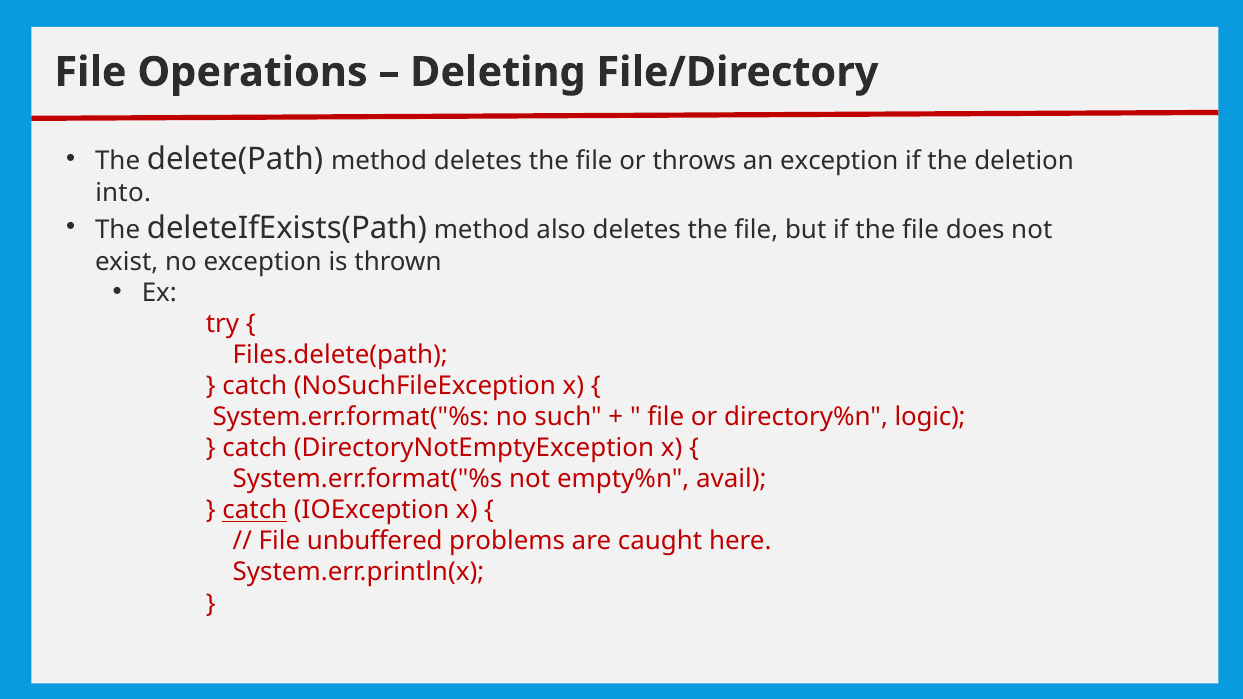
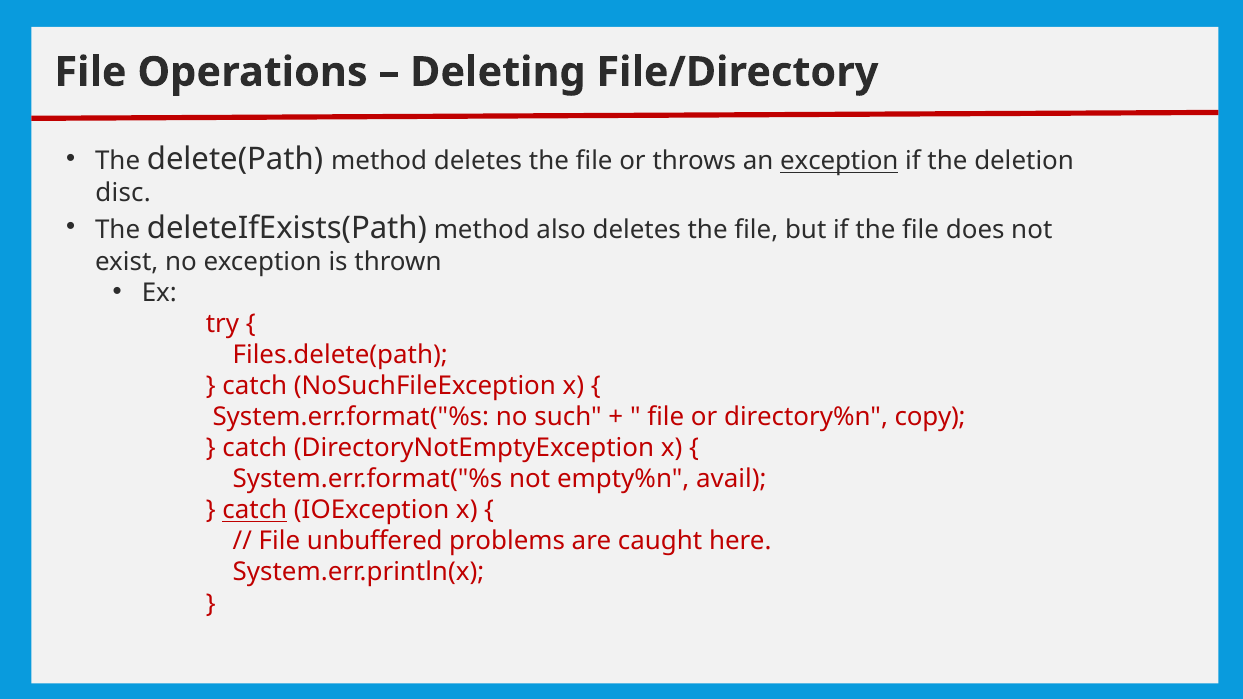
exception at (839, 161) underline: none -> present
into: into -> disc
logic: logic -> copy
